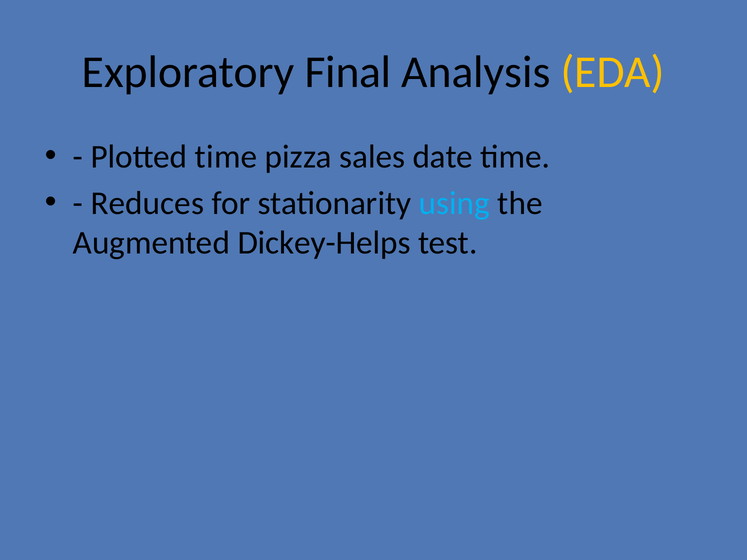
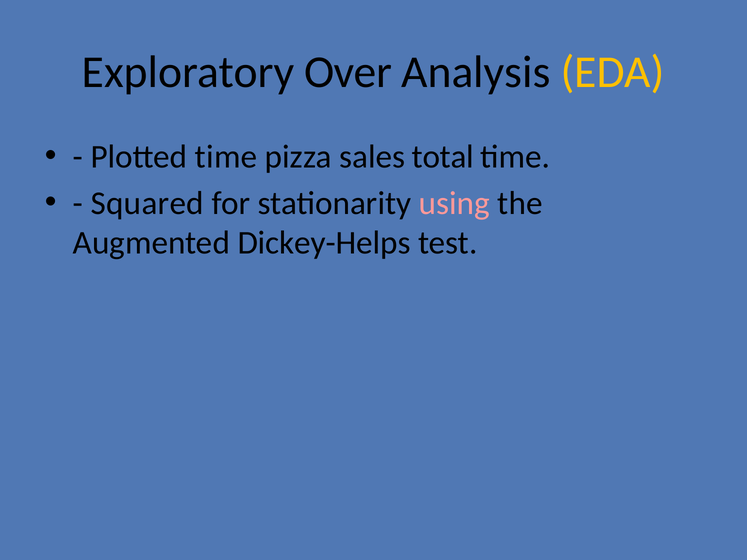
Final: Final -> Over
date: date -> total
Reduces: Reduces -> Squared
using colour: light blue -> pink
